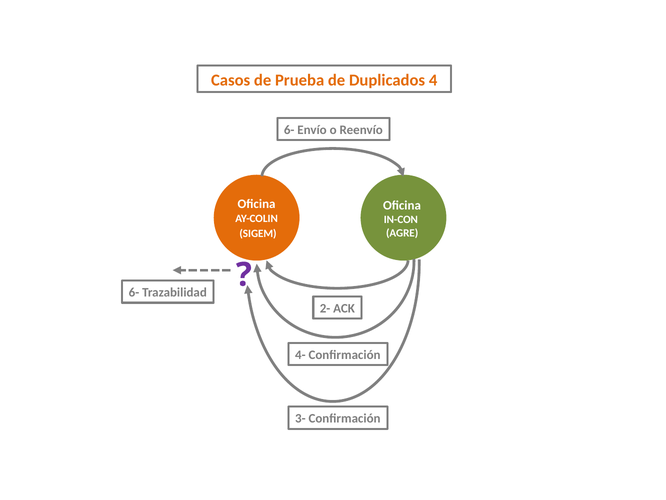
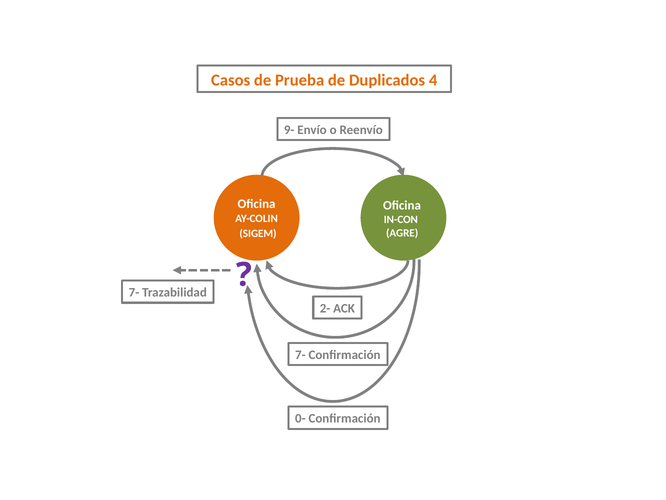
6- at (289, 130): 6- -> 9-
6- at (134, 292): 6- -> 7-
4- at (300, 355): 4- -> 7-
3-: 3- -> 0-
